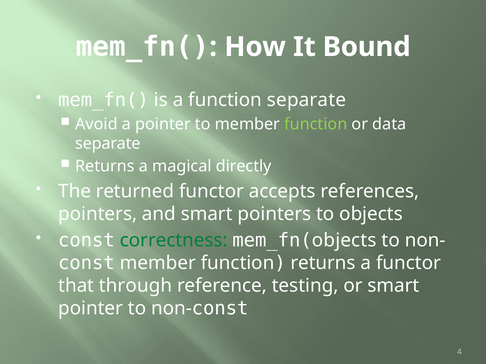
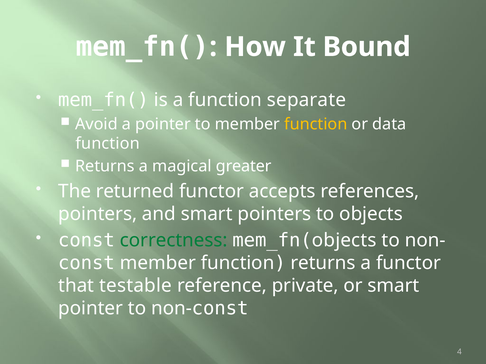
function at (316, 124) colour: light green -> yellow
separate at (108, 144): separate -> function
directly: directly -> greater
through: through -> testable
testing: testing -> private
